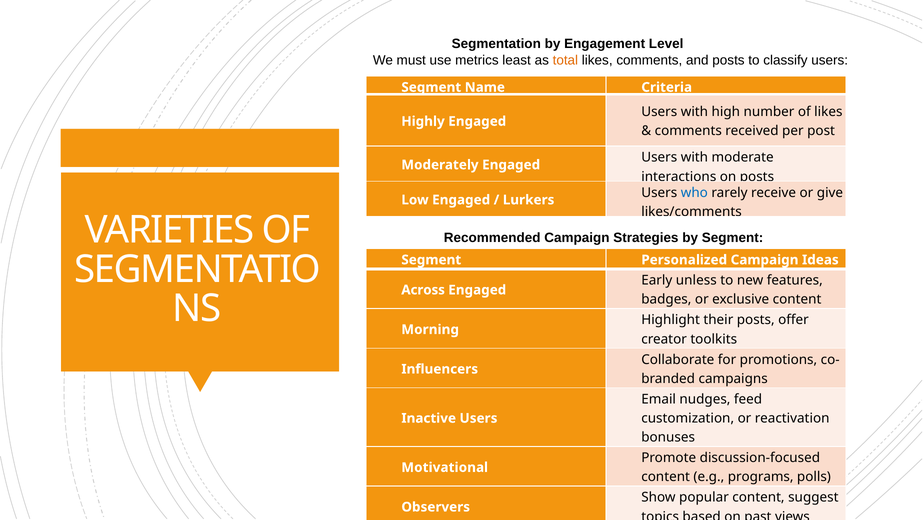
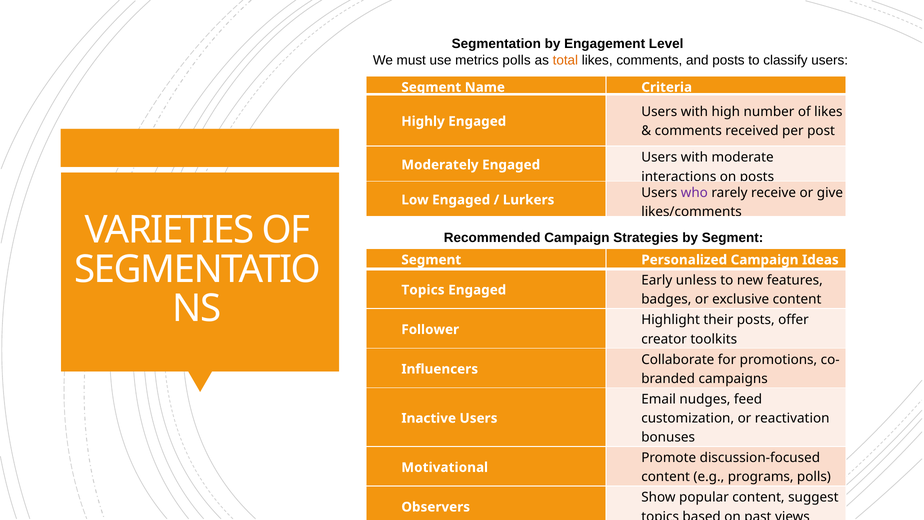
metrics least: least -> polls
who colour: blue -> purple
Across at (423, 290): Across -> Topics
Morning: Morning -> Follower
